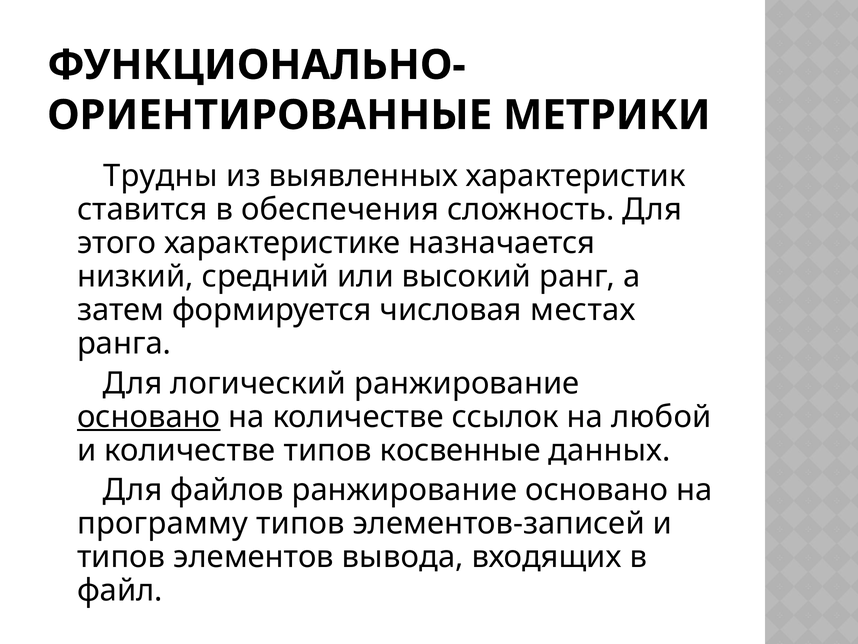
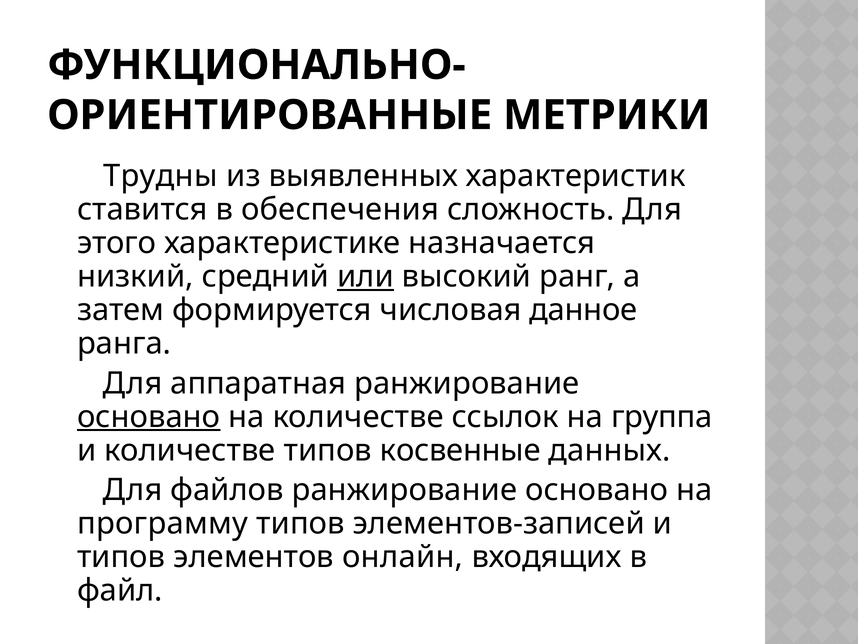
или underline: none -> present
местах: местах -> данное
логический: логический -> аппаратная
любой: любой -> группа
вывода: вывода -> онлайн
